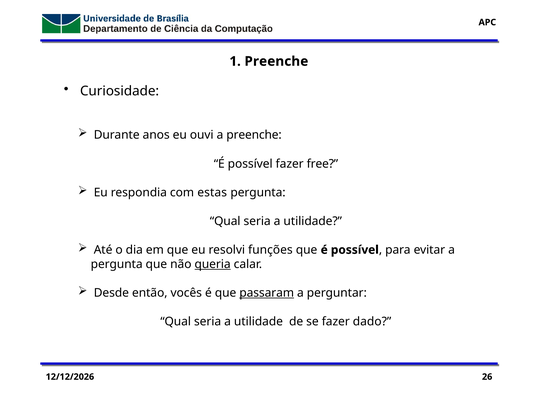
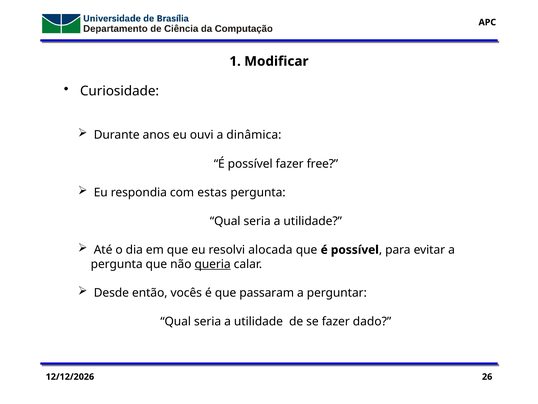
1 Preenche: Preenche -> Modificar
a preenche: preenche -> dinâmica
funções: funções -> alocada
passaram underline: present -> none
